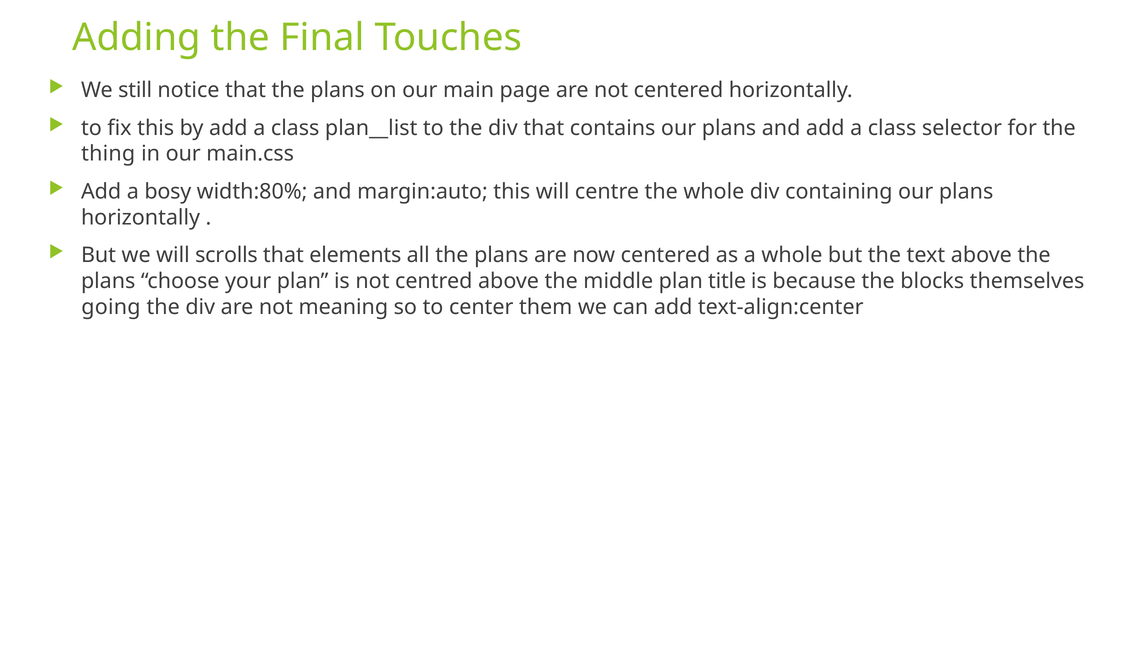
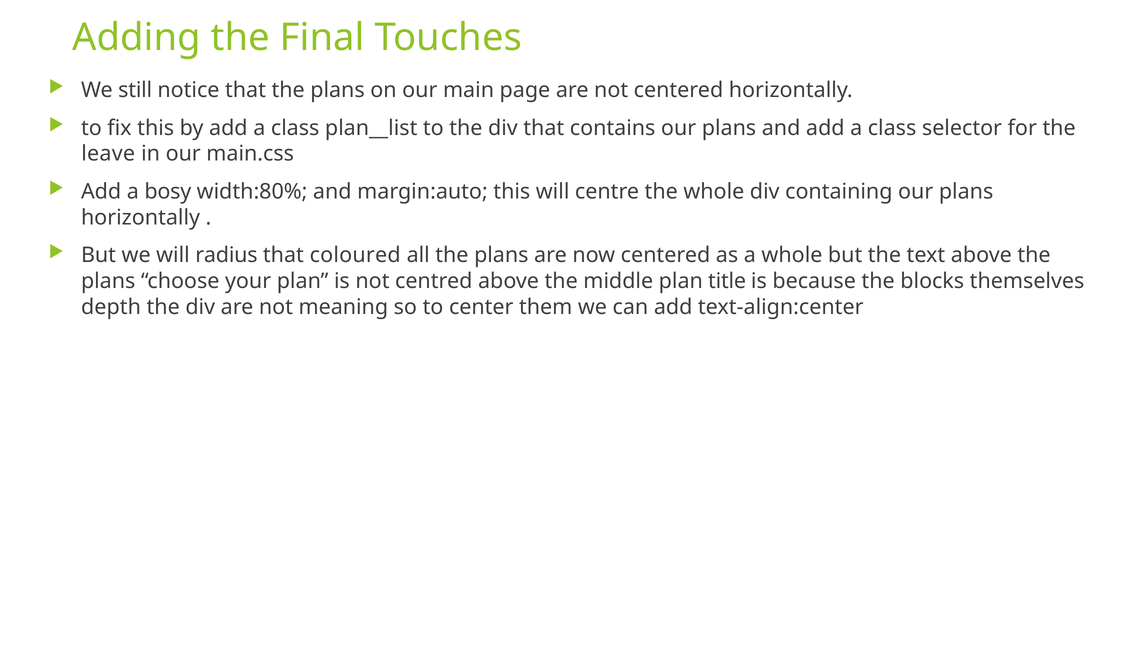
thing: thing -> leave
scrolls: scrolls -> radius
elements: elements -> coloured
going: going -> depth
